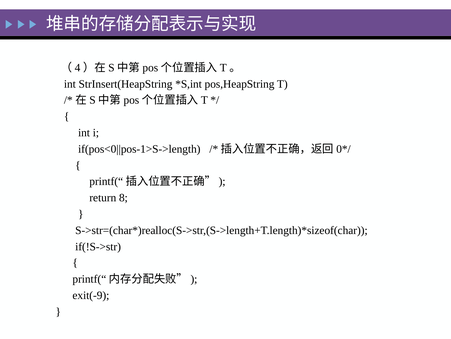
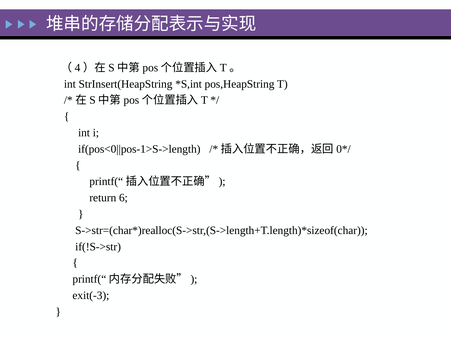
8: 8 -> 6
exit(-9: exit(-9 -> exit(-3
